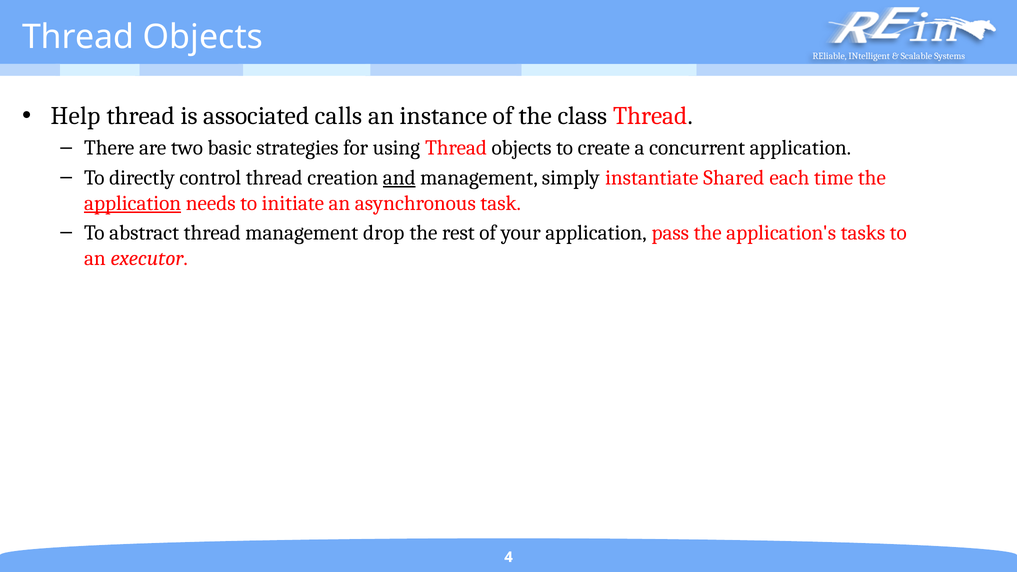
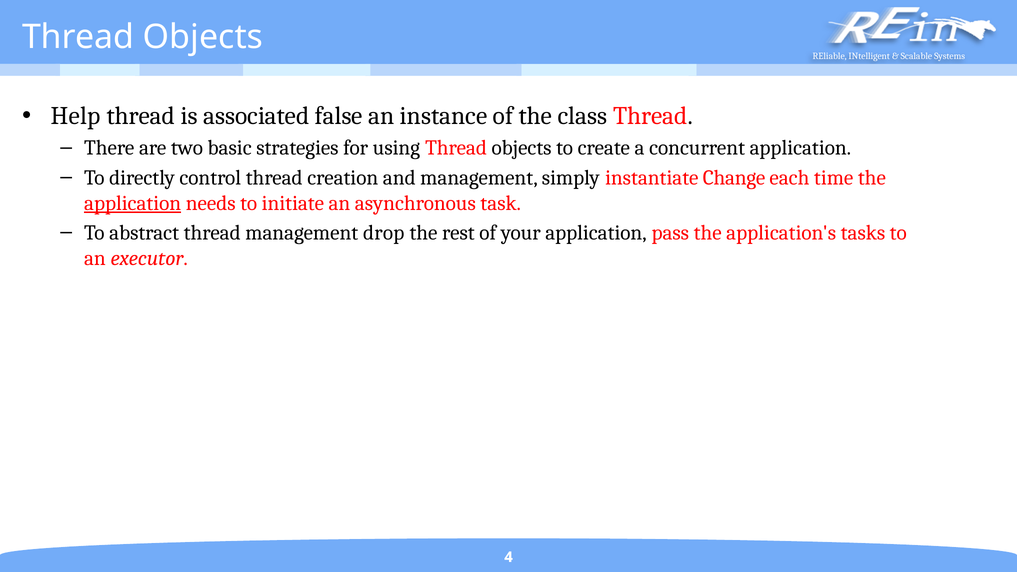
calls: calls -> false
and underline: present -> none
Shared: Shared -> Change
